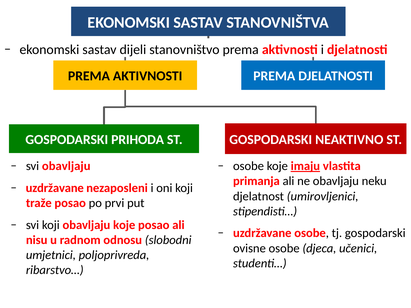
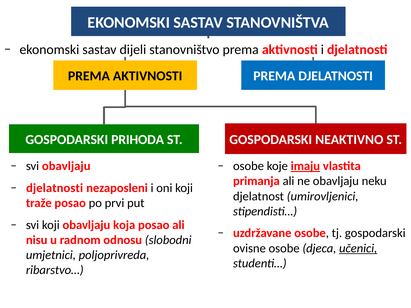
uzdržavane at (55, 188): uzdržavane -> djelatnosti
obavljaju koje: koje -> koja
učenici underline: none -> present
